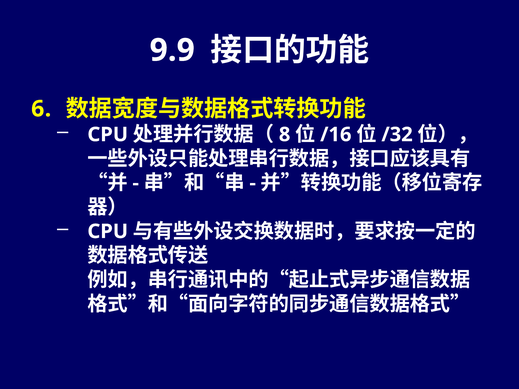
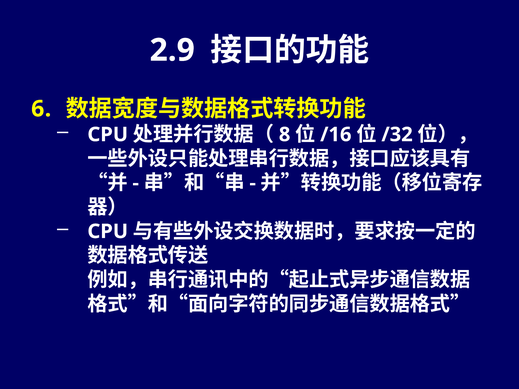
9.9: 9.9 -> 2.9
